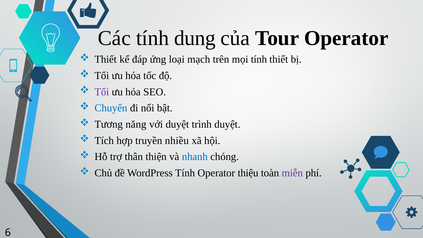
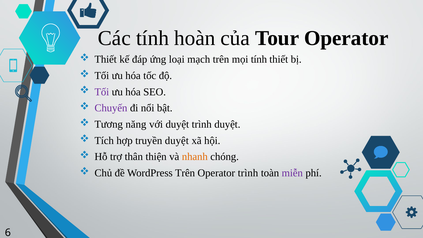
dung: dung -> hoàn
Chuyến colour: blue -> purple
truyền nhiều: nhiều -> duyệt
nhanh colour: blue -> orange
WordPress Tính: Tính -> Trên
Operator thiệu: thiệu -> trình
